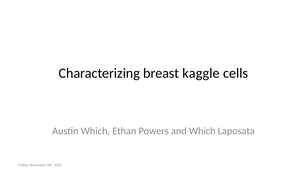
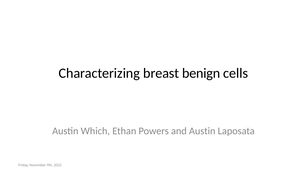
kaggle: kaggle -> benign
and Which: Which -> Austin
